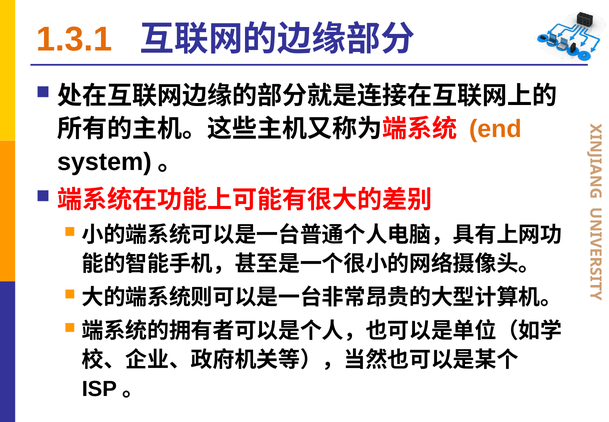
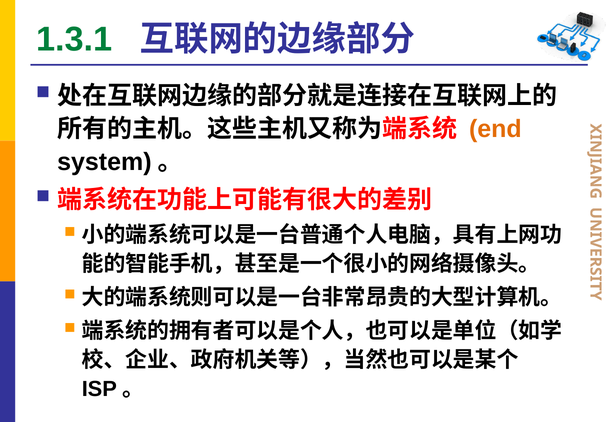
1.3.1 colour: orange -> green
